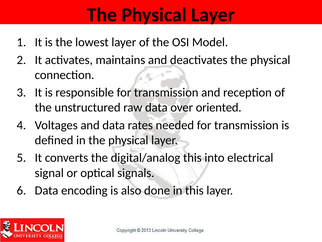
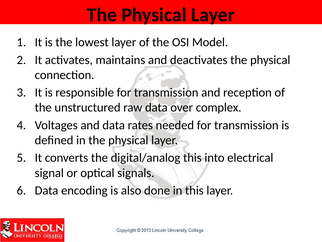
oriented: oriented -> complex
